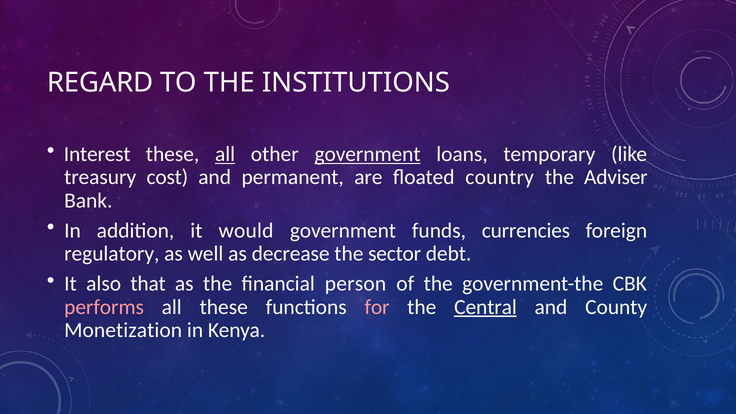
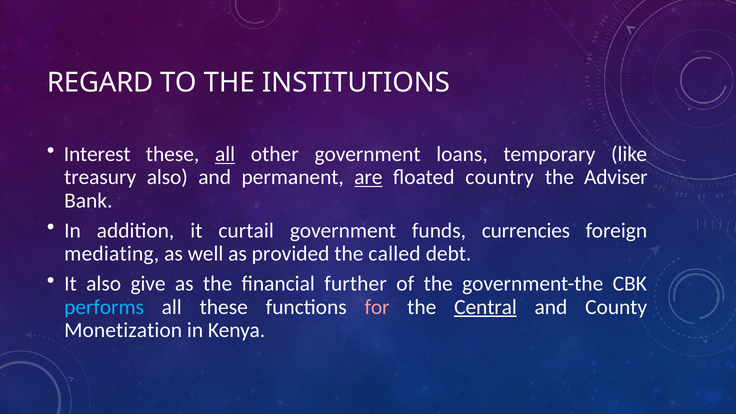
government at (368, 154) underline: present -> none
treasury cost: cost -> also
are underline: none -> present
would: would -> curtail
regulatory: regulatory -> mediating
decrease: decrease -> provided
sector: sector -> called
that: that -> give
person: person -> further
performs colour: pink -> light blue
